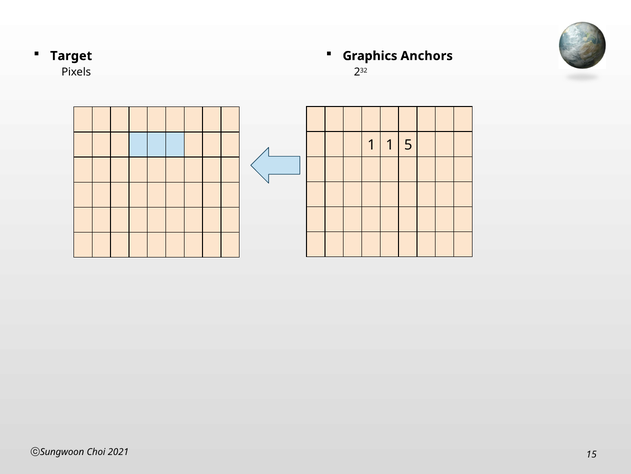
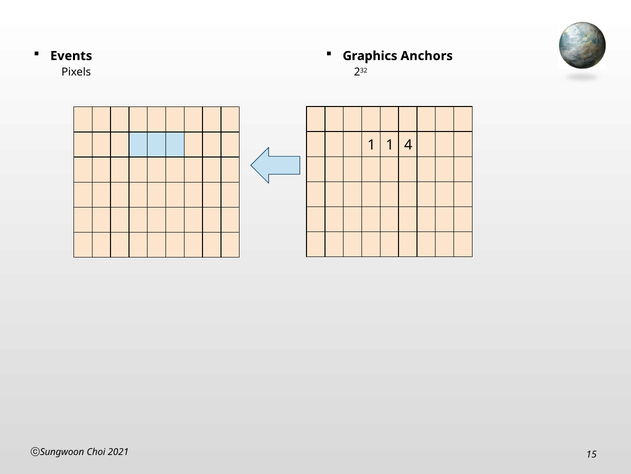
Target: Target -> Events
5: 5 -> 4
